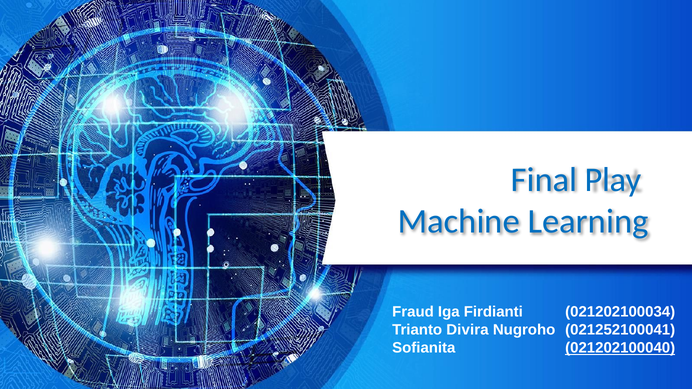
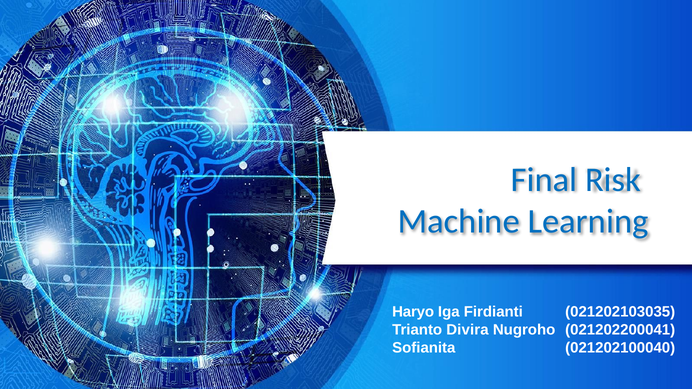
Play: Play -> Risk
Fraud: Fraud -> Haryo
021202100034: 021202100034 -> 021202103035
021252100041: 021252100041 -> 021202200041
021202100040 underline: present -> none
